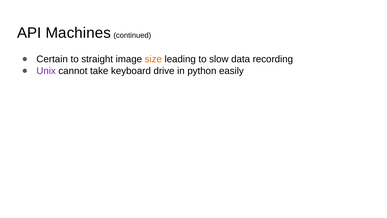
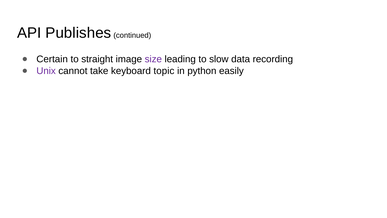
Machines: Machines -> Publishes
size colour: orange -> purple
drive: drive -> topic
